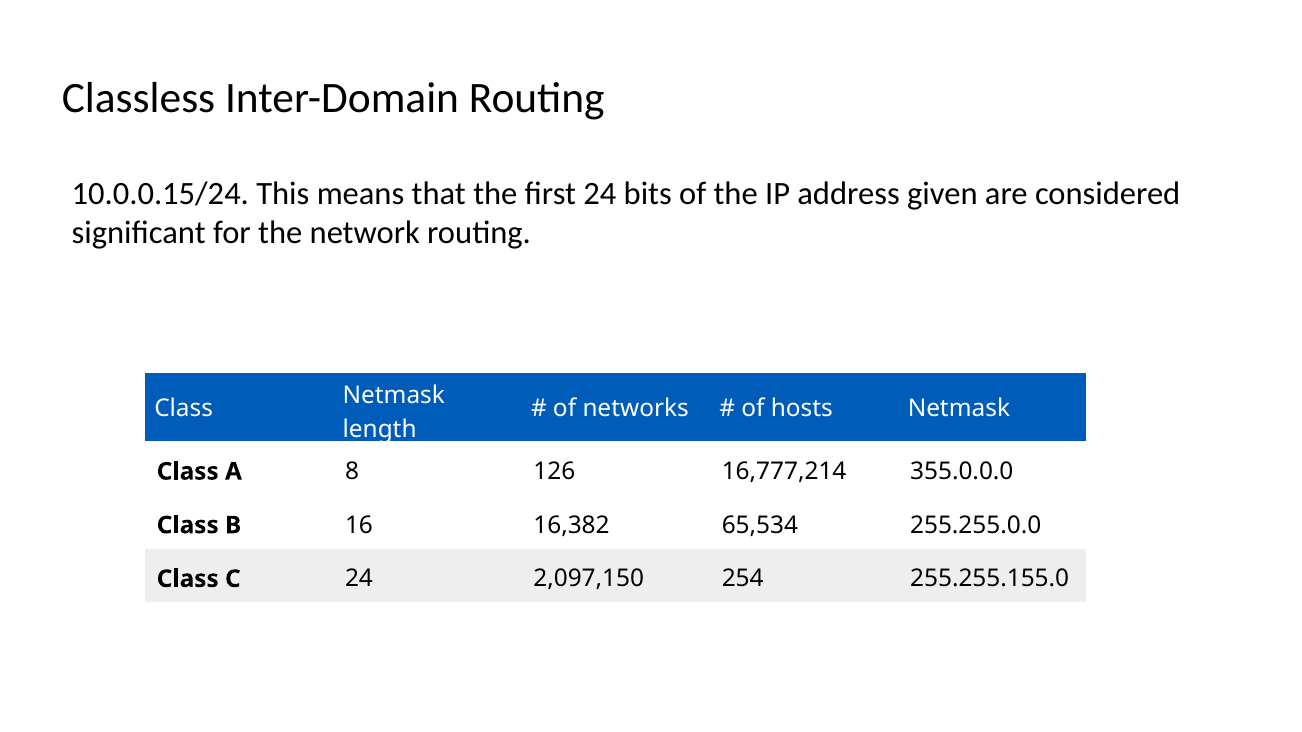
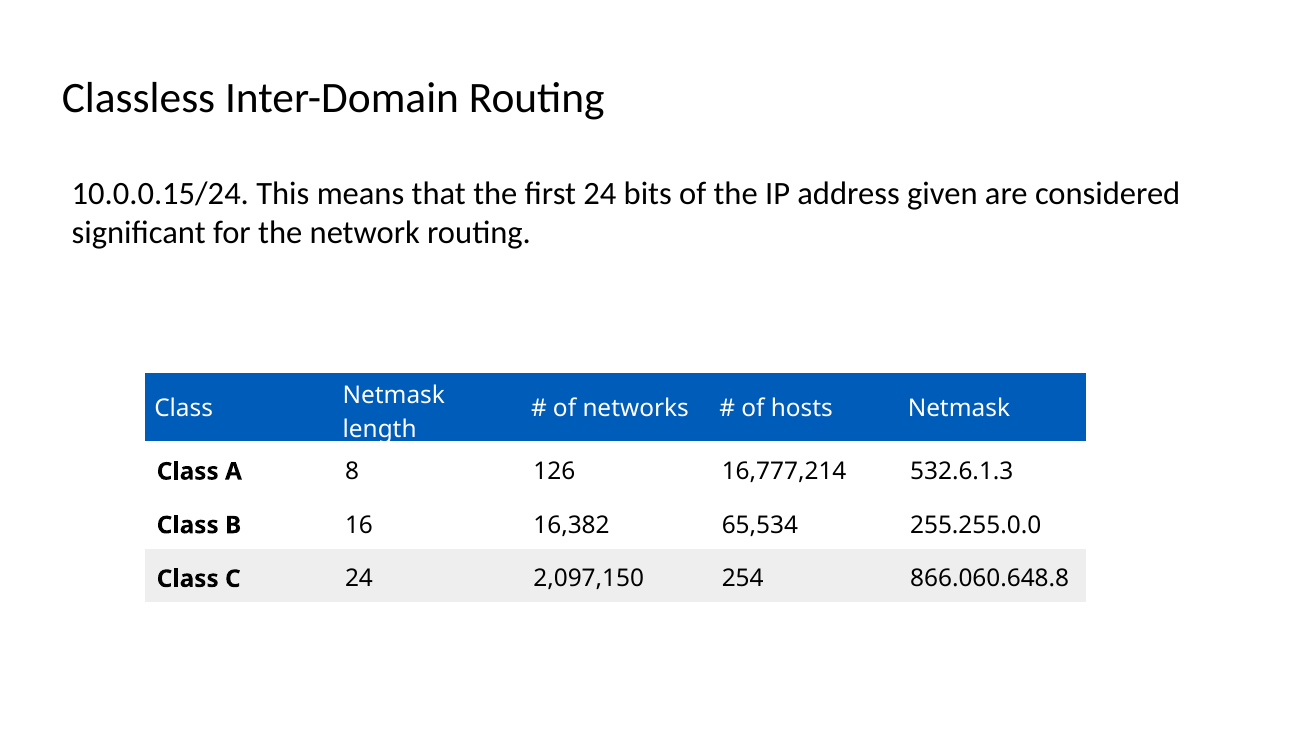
355.0.0.0: 355.0.0.0 -> 532.6.1.3
255.255.155.0: 255.255.155.0 -> 866.060.648.8
